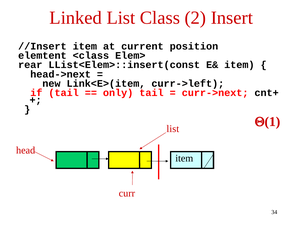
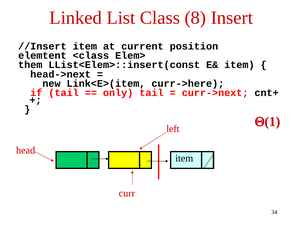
2: 2 -> 8
rear: rear -> them
curr->left: curr->left -> curr->here
list at (173, 129): list -> left
